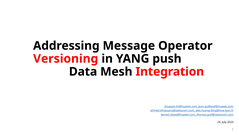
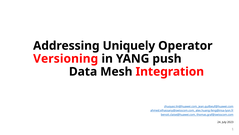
Message: Message -> Uniquely
